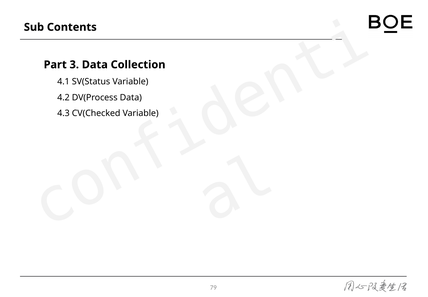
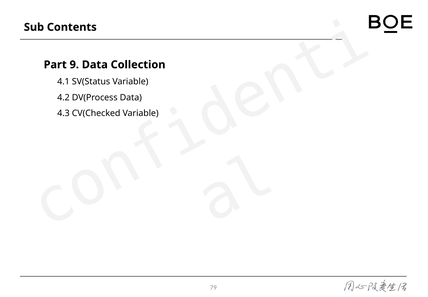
3: 3 -> 9
